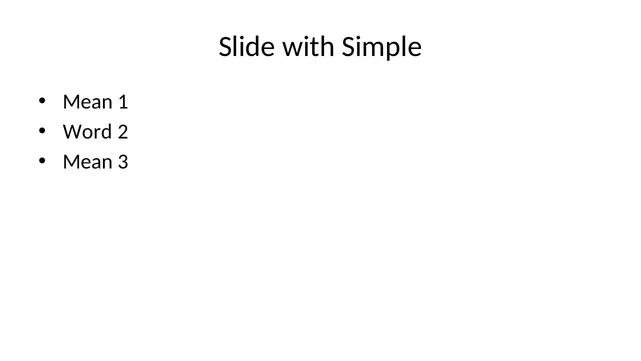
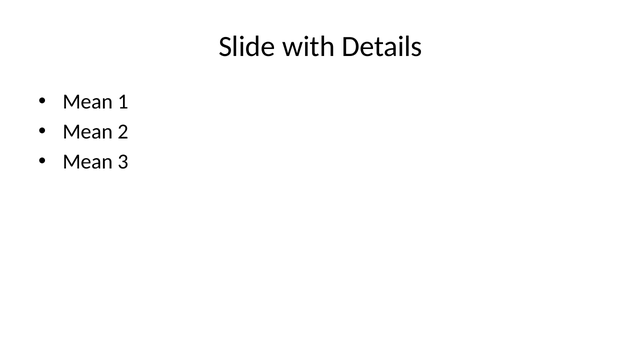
Simple: Simple -> Details
Word at (88, 132): Word -> Mean
